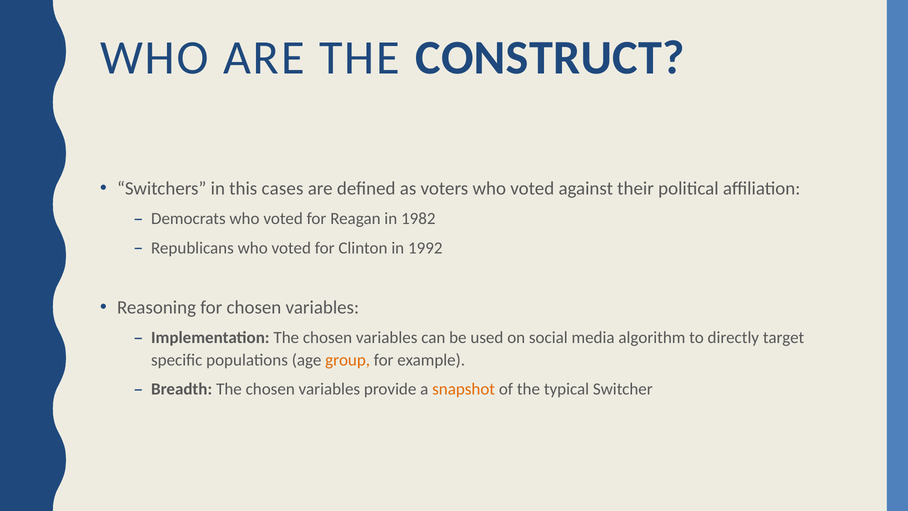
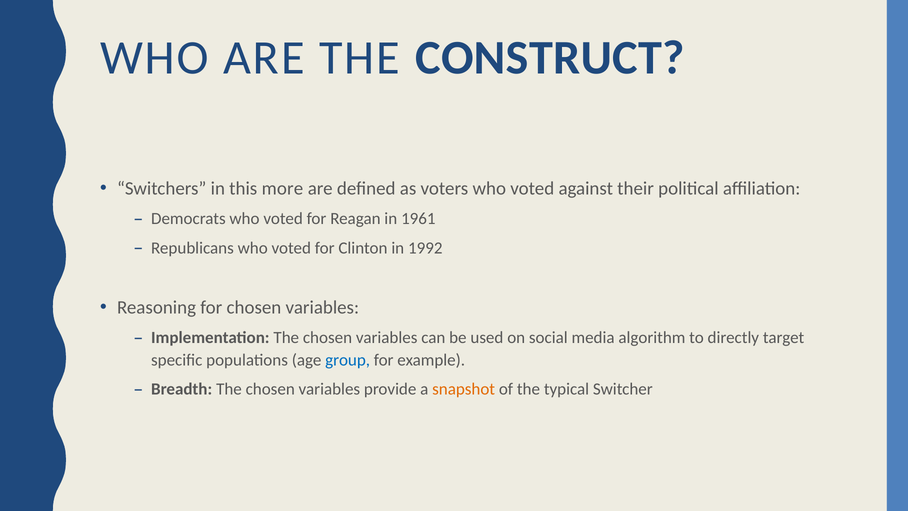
cases: cases -> more
1982: 1982 -> 1961
group colour: orange -> blue
